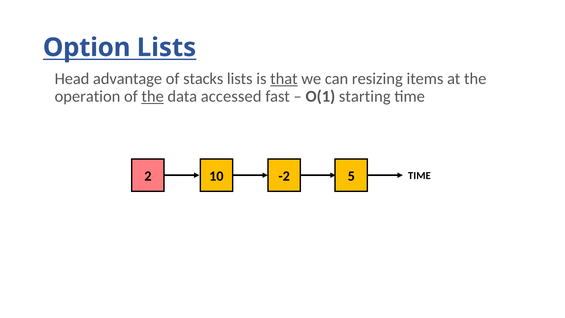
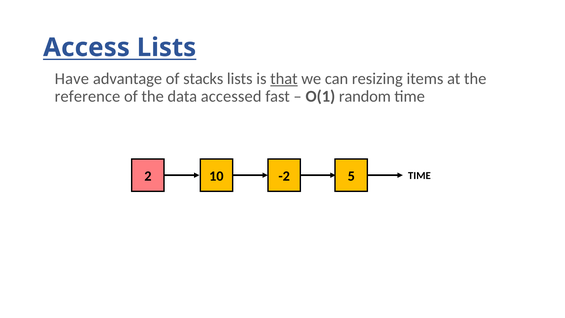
Option: Option -> Access
Head: Head -> Have
operation: operation -> reference
the at (153, 96) underline: present -> none
starting: starting -> random
